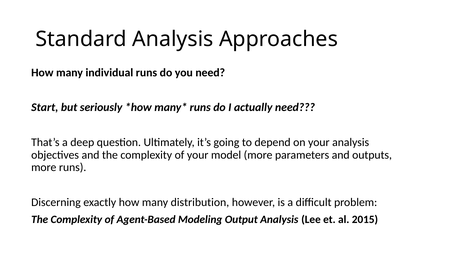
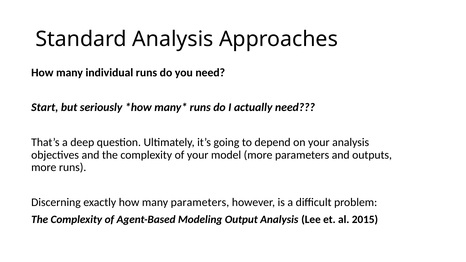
many distribution: distribution -> parameters
